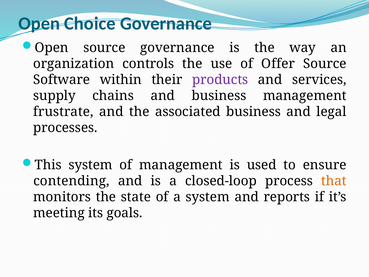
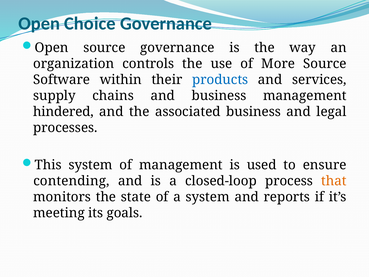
Offer: Offer -> More
products colour: purple -> blue
frustrate: frustrate -> hindered
